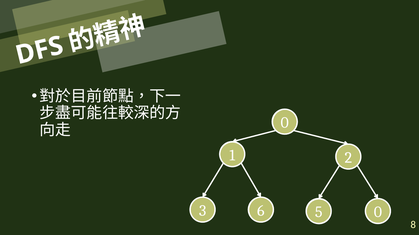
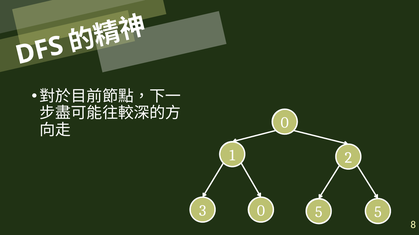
3 6: 6 -> 0
5 0: 0 -> 5
